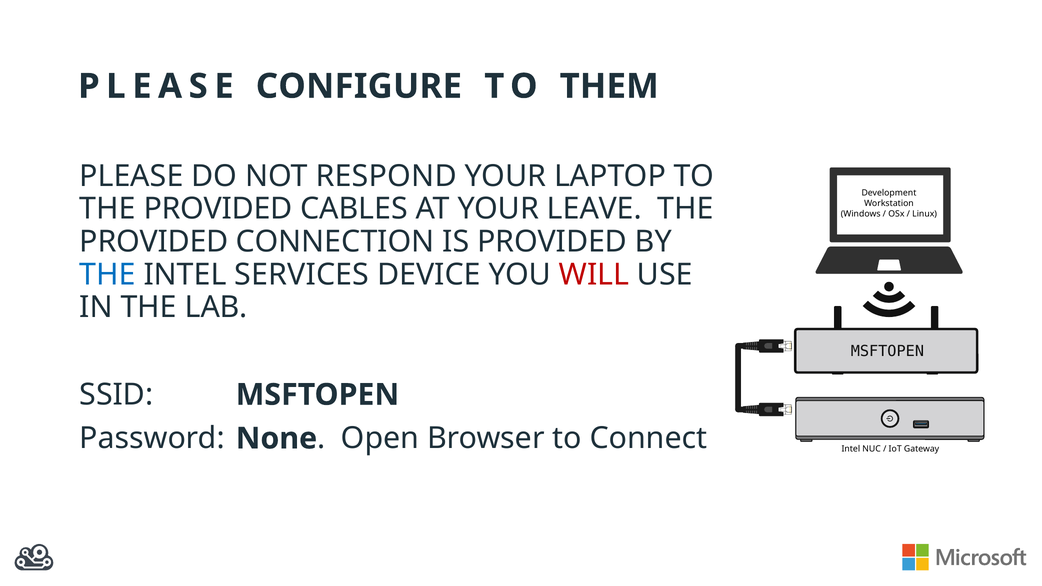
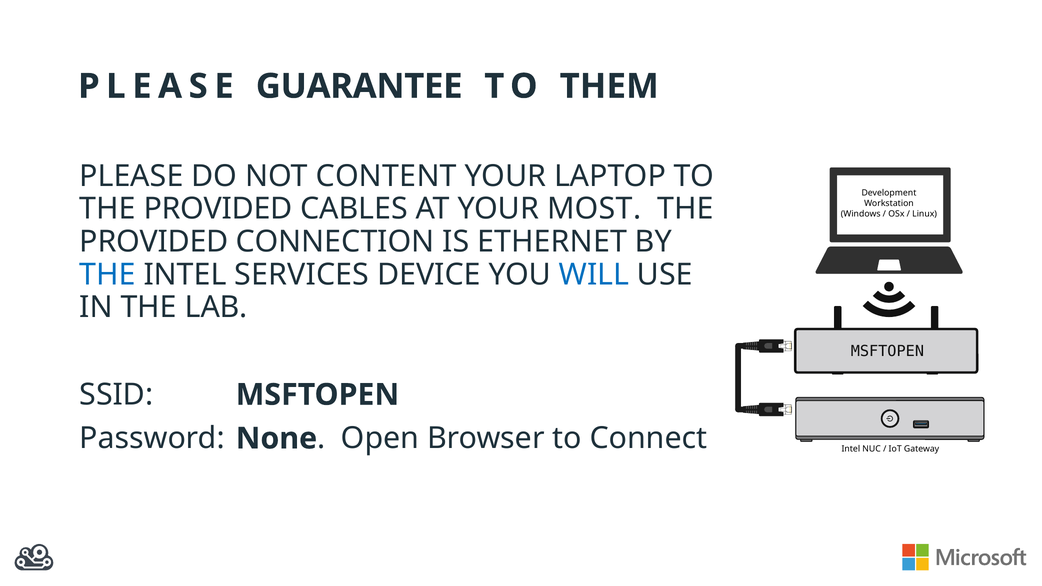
CONFIGURE: CONFIGURE -> GUARANTEE
RESPOND: RESPOND -> CONTENT
LEAVE: LEAVE -> MOST
IS PROVIDED: PROVIDED -> ETHERNET
WILL colour: red -> blue
